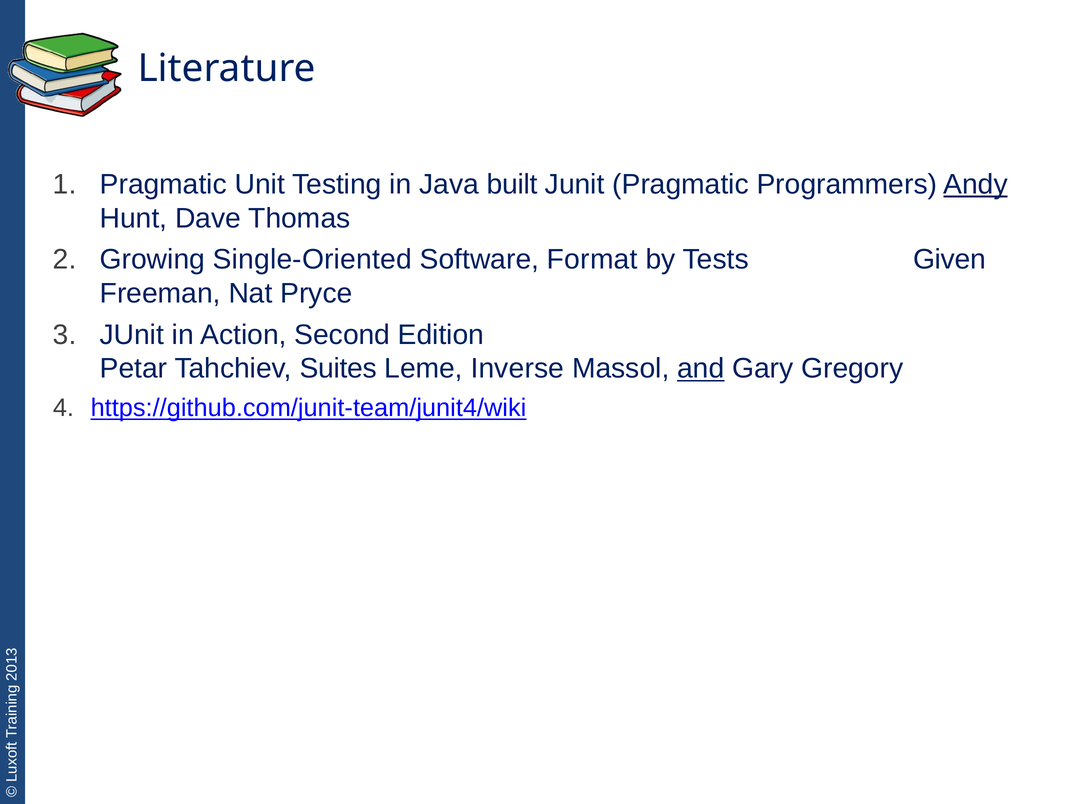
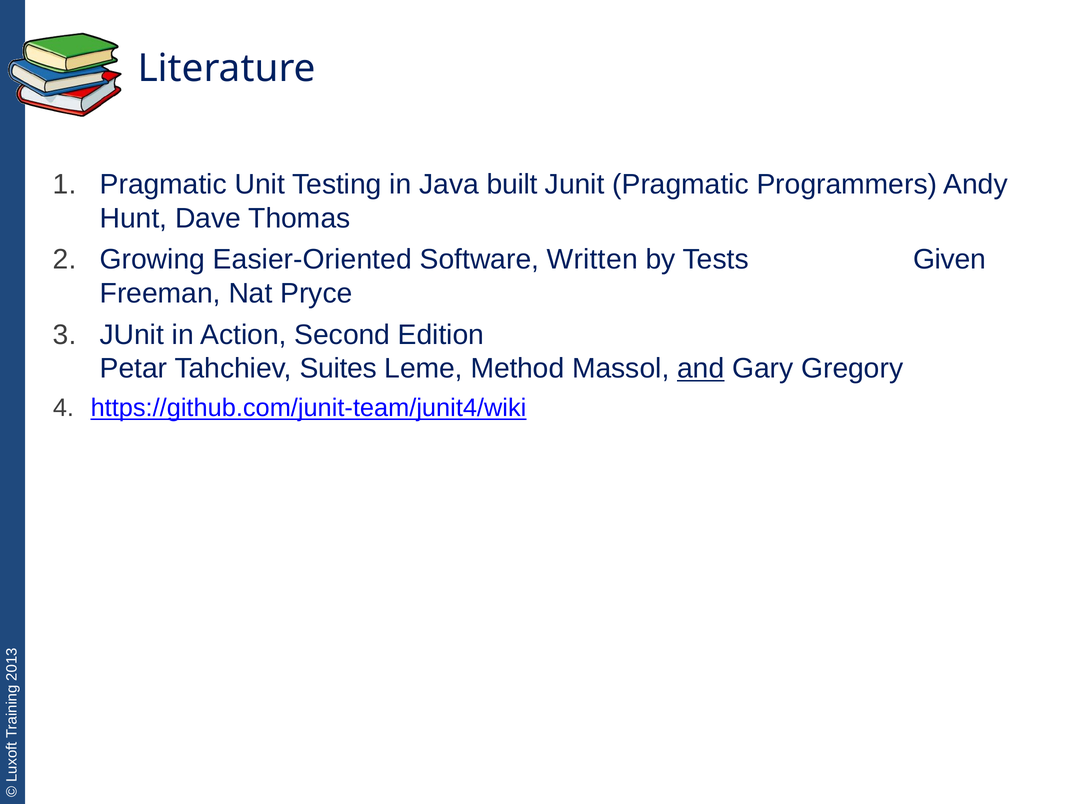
Andy underline: present -> none
Single-Oriented: Single-Oriented -> Easier-Oriented
Format: Format -> Written
Inverse: Inverse -> Method
